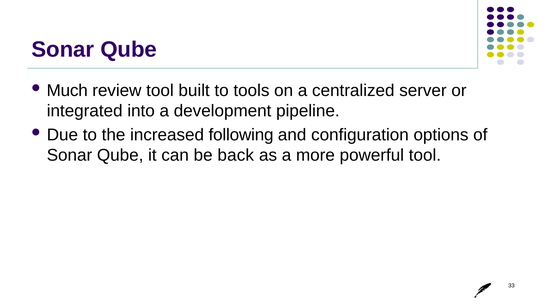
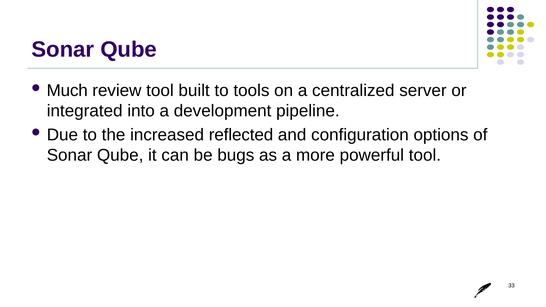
following: following -> reflected
back: back -> bugs
